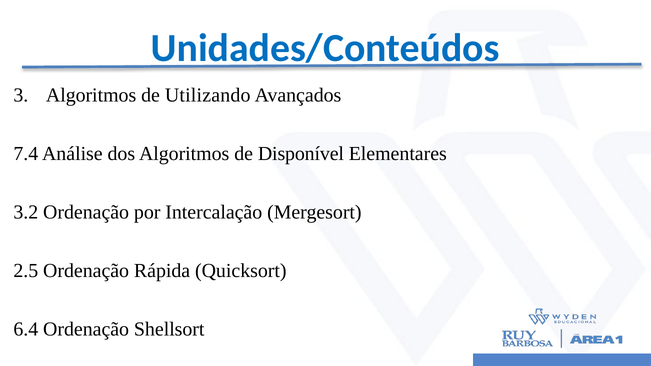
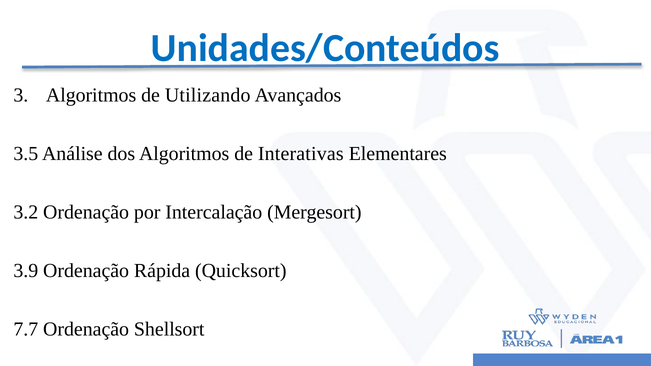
7.4: 7.4 -> 3.5
Disponível: Disponível -> Interativas
2.5: 2.5 -> 3.9
6.4: 6.4 -> 7.7
